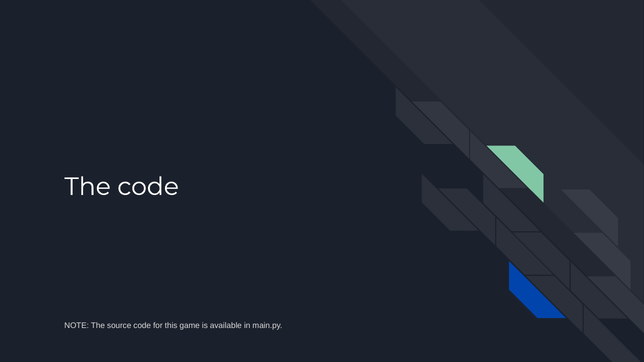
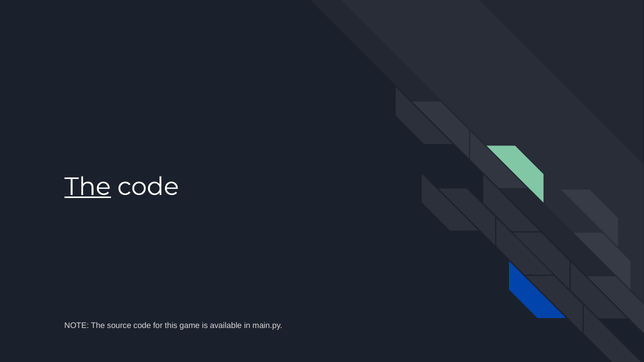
The at (88, 187) underline: none -> present
